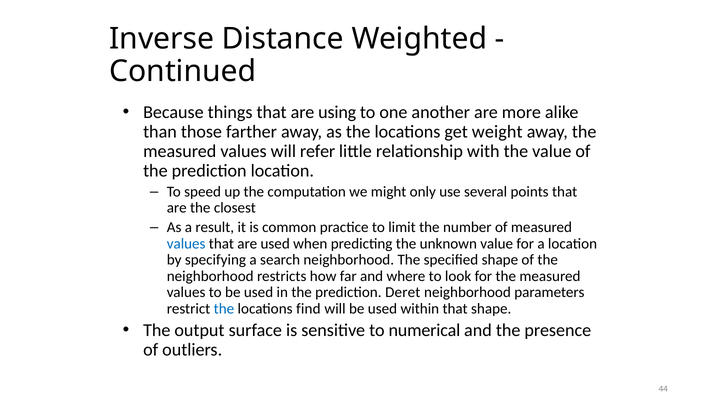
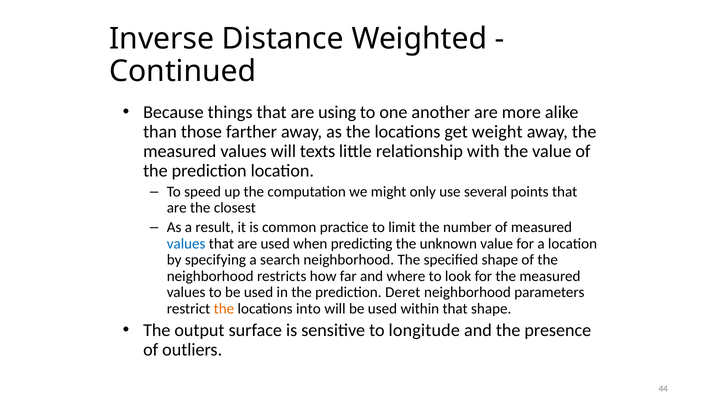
refer: refer -> texts
the at (224, 308) colour: blue -> orange
find: find -> into
numerical: numerical -> longitude
